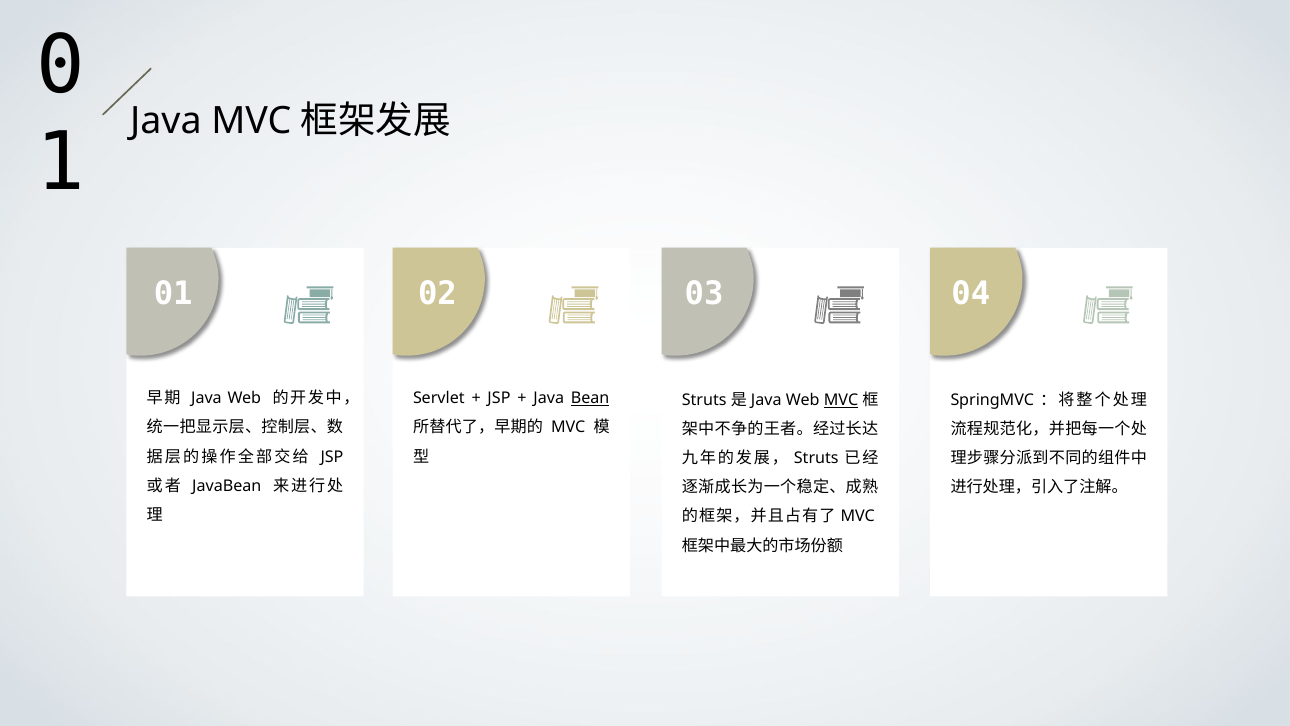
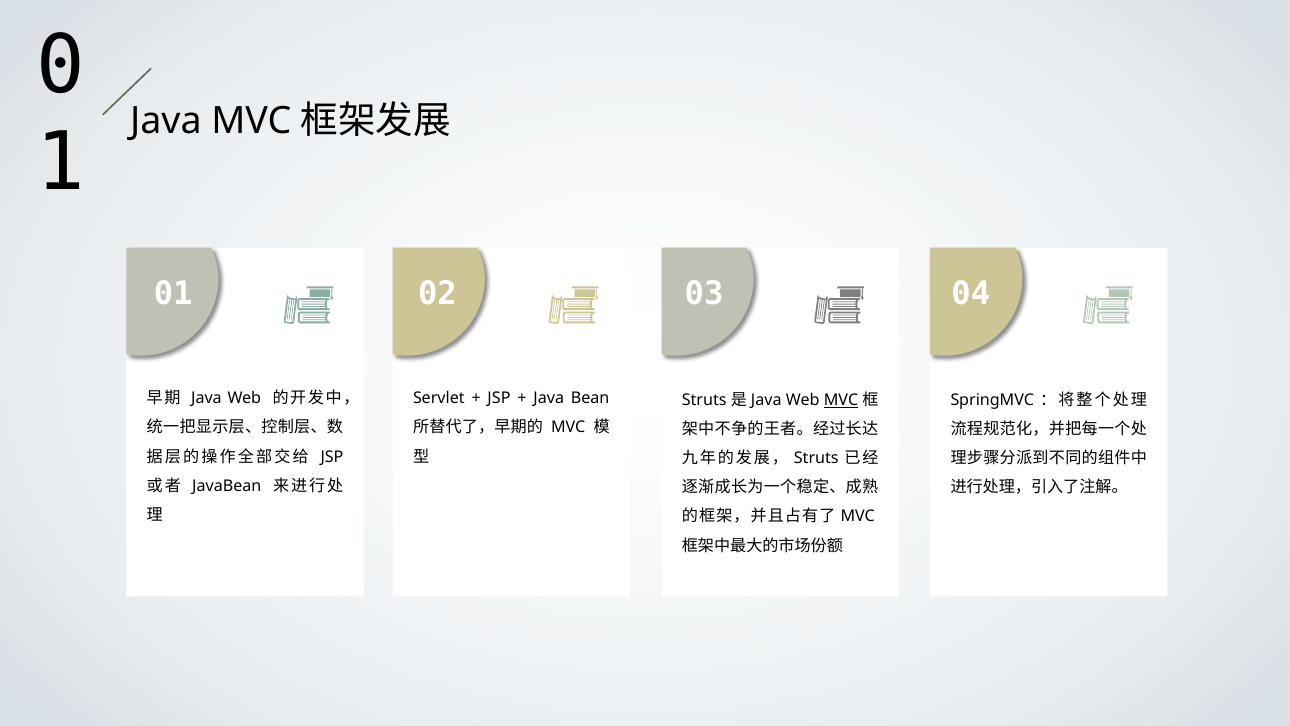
Bean underline: present -> none
